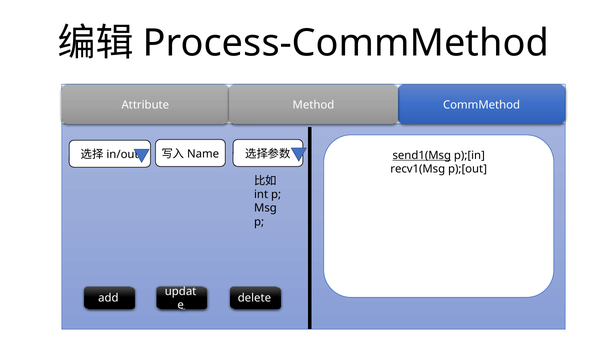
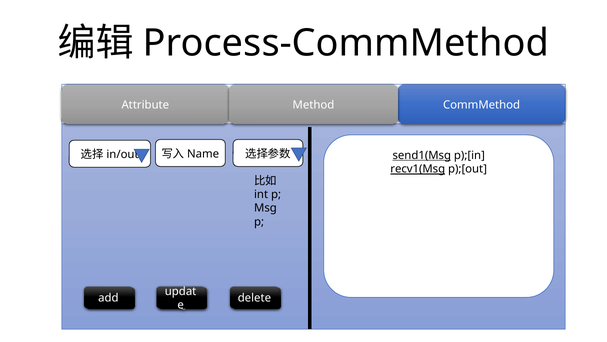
recv1(Msg underline: none -> present
